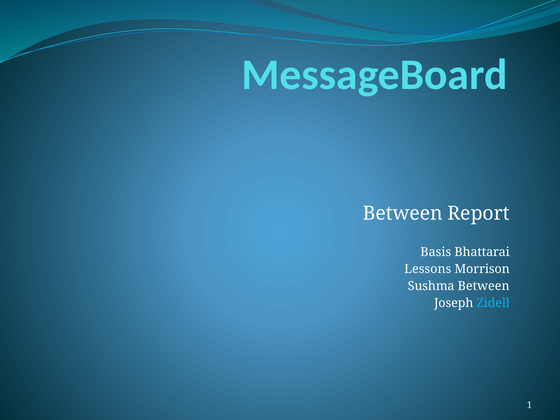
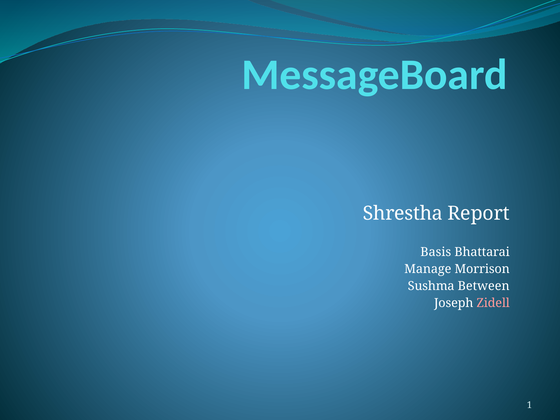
Between at (403, 214): Between -> Shrestha
Lessons: Lessons -> Manage
Zidell colour: light blue -> pink
